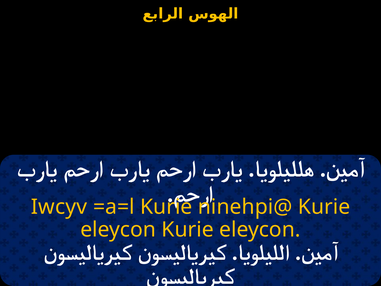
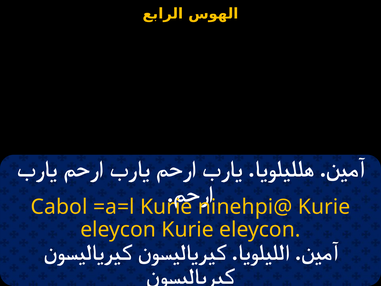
Iwcyv: Iwcyv -> Cabol
